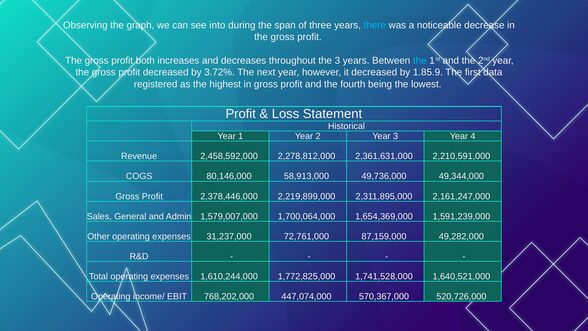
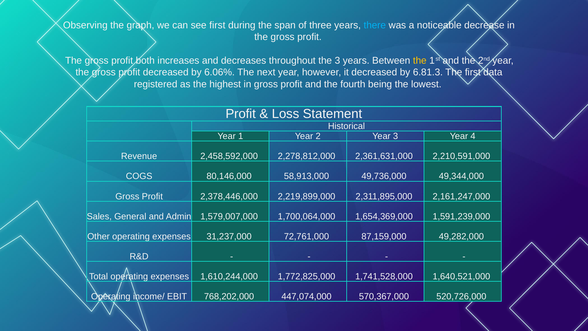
see into: into -> first
the at (420, 61) colour: light blue -> yellow
3.72%: 3.72% -> 6.06%
1.85.9: 1.85.9 -> 6.81.3
